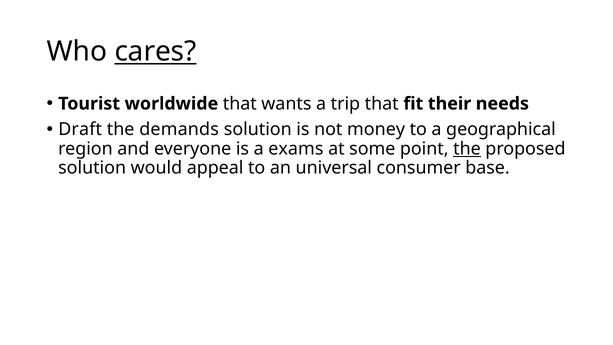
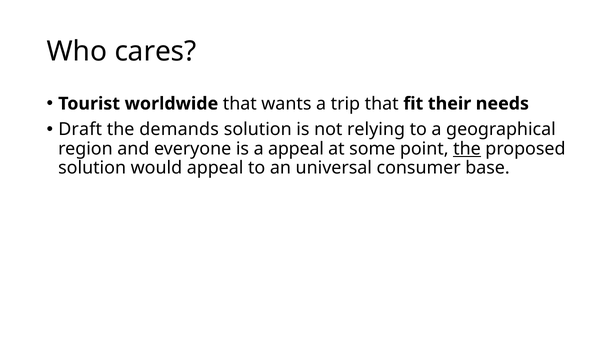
cares underline: present -> none
money: money -> relying
a exams: exams -> appeal
